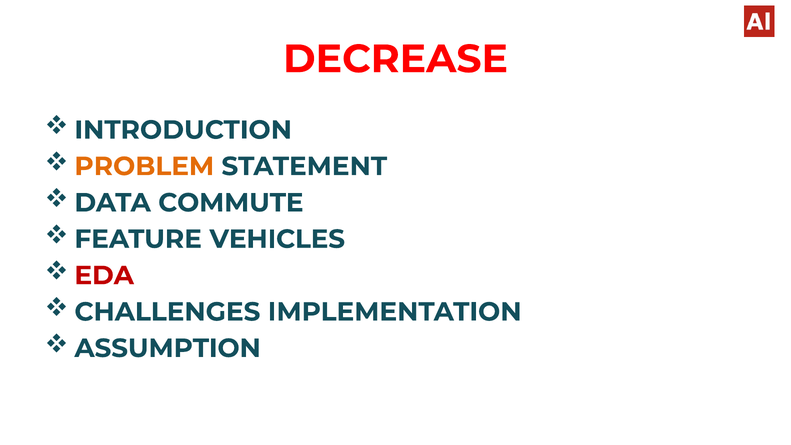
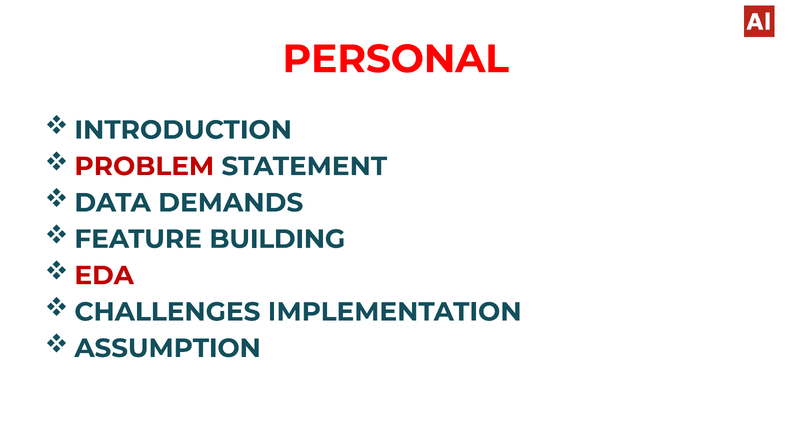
DECREASE: DECREASE -> PERSONAL
PROBLEM colour: orange -> red
COMMUTE: COMMUTE -> DEMANDS
VEHICLES: VEHICLES -> BUILDING
